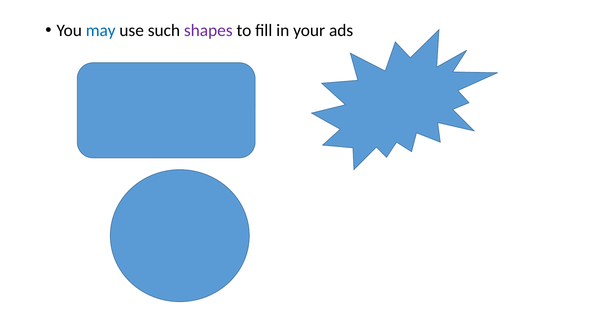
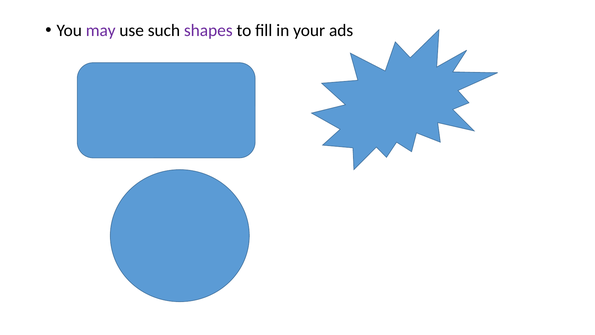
may colour: blue -> purple
